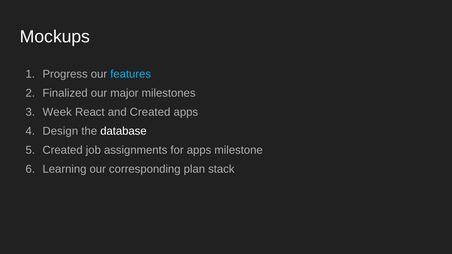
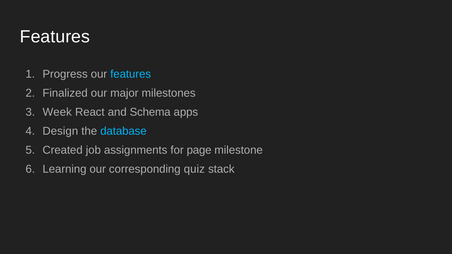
Mockups at (55, 37): Mockups -> Features
and Created: Created -> Schema
database colour: white -> light blue
for apps: apps -> page
plan: plan -> quiz
